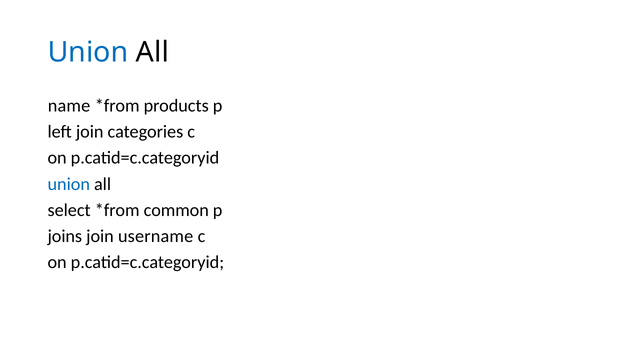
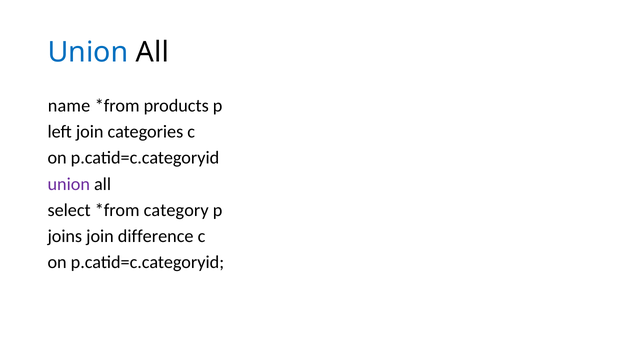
union at (69, 184) colour: blue -> purple
common: common -> category
username: username -> difference
